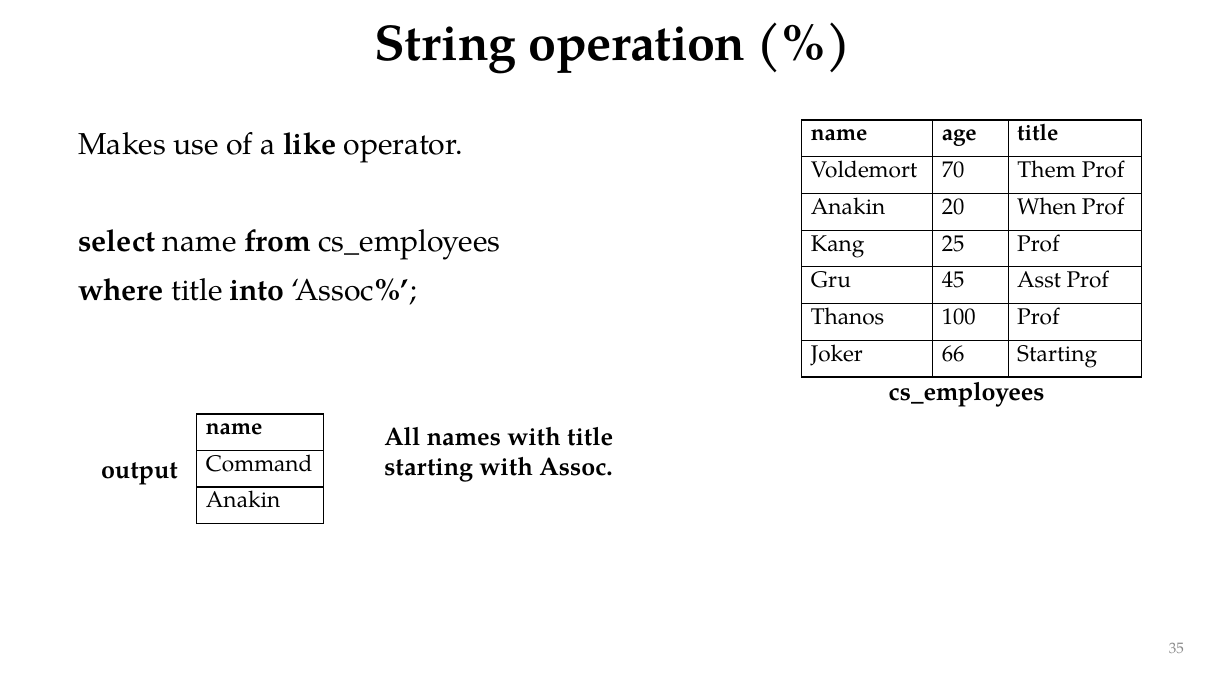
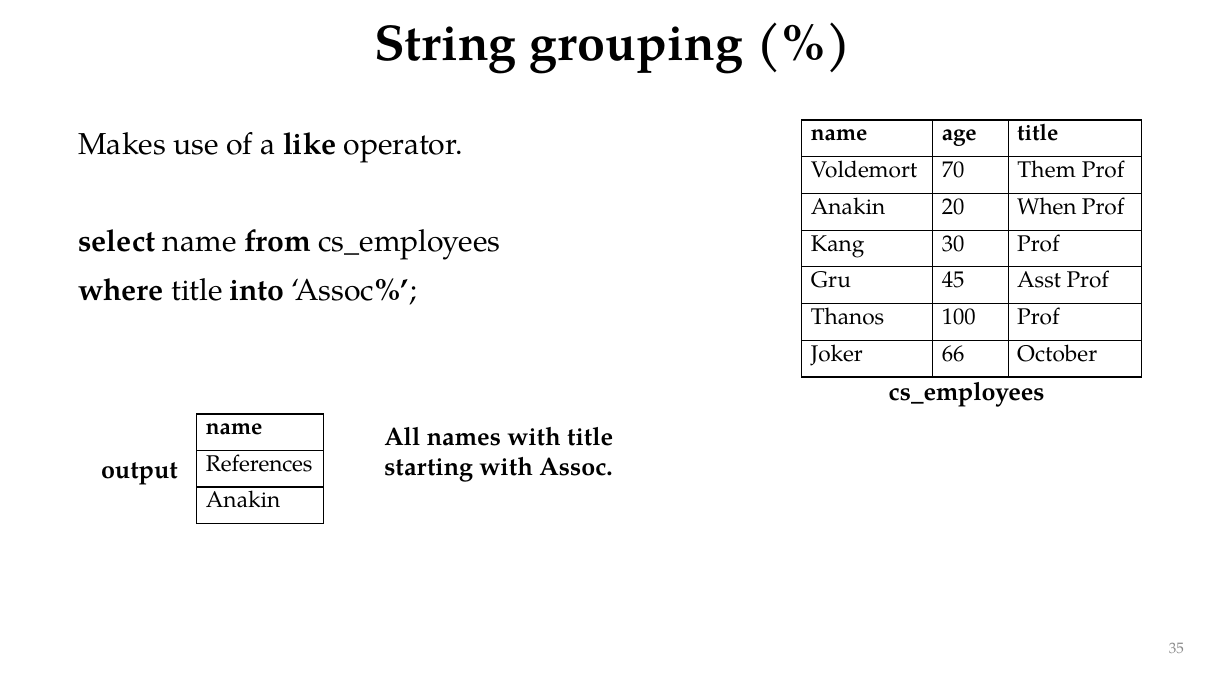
operation: operation -> grouping
25: 25 -> 30
66 Starting: Starting -> October
Command: Command -> References
